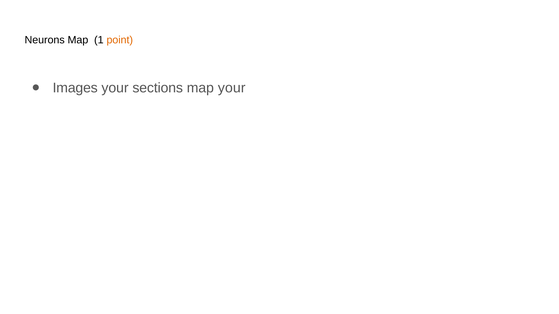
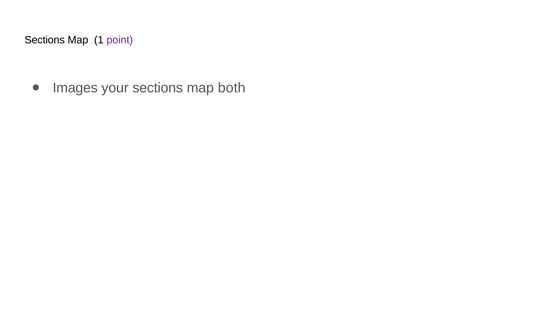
Neurons at (45, 40): Neurons -> Sections
point colour: orange -> purple
map your: your -> both
